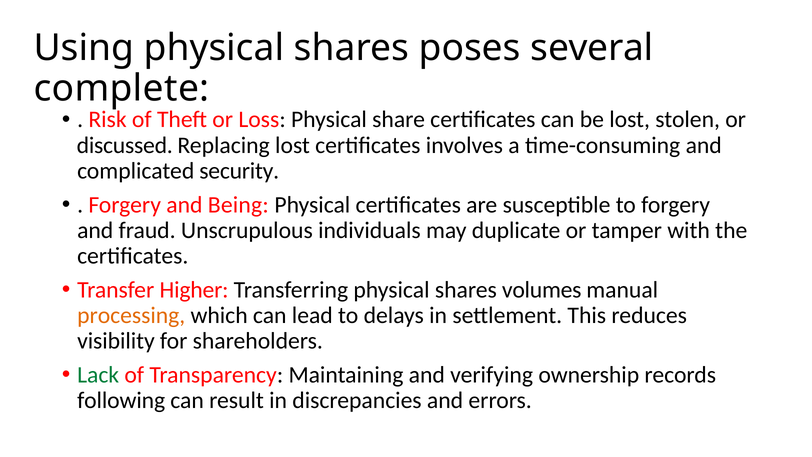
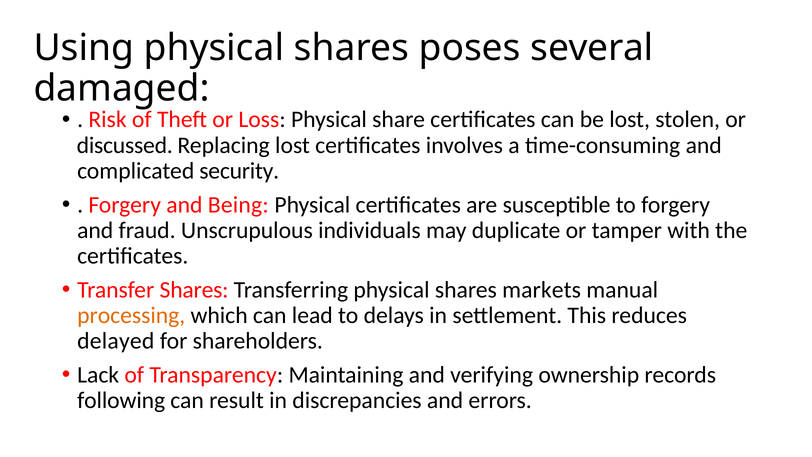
complete: complete -> damaged
Transfer Higher: Higher -> Shares
volumes: volumes -> markets
visibility: visibility -> delayed
Lack colour: green -> black
